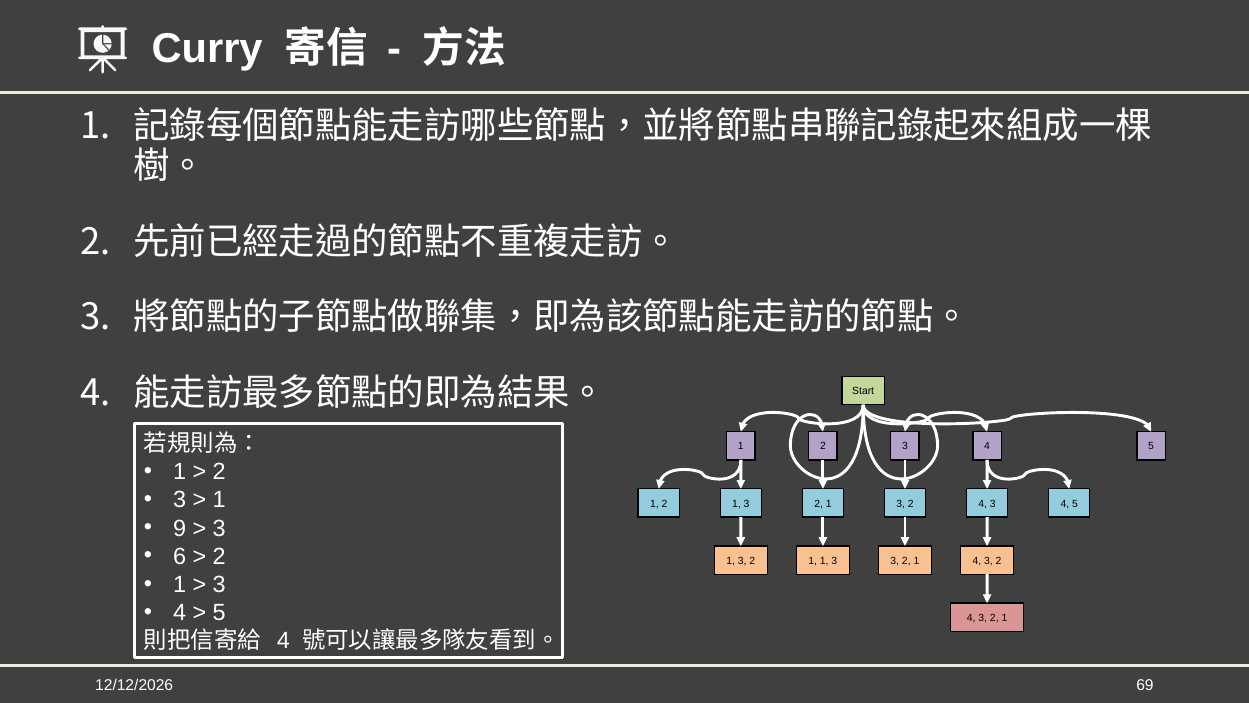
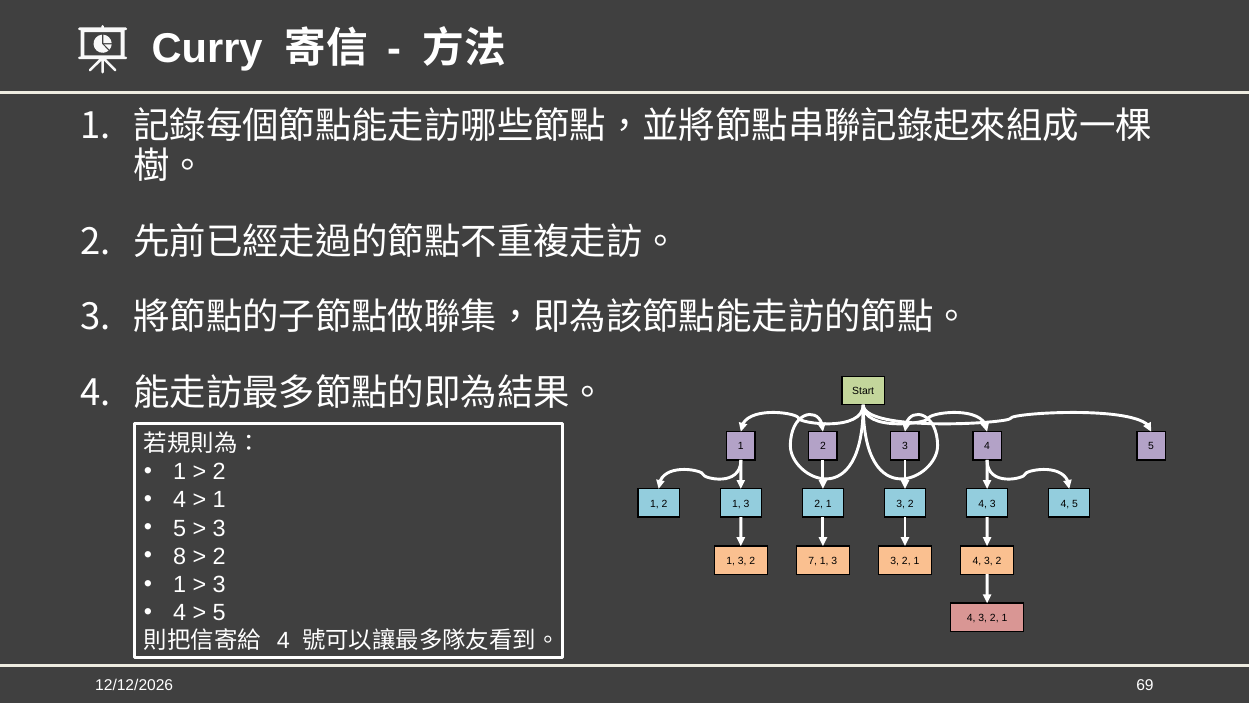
3 at (180, 500): 3 -> 4
9 at (180, 528): 9 -> 5
6: 6 -> 8
1 3 2 1: 1 -> 7
